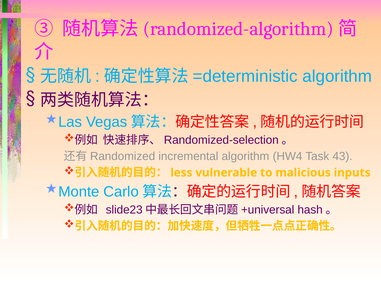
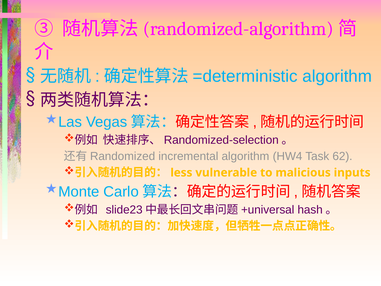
43: 43 -> 62
